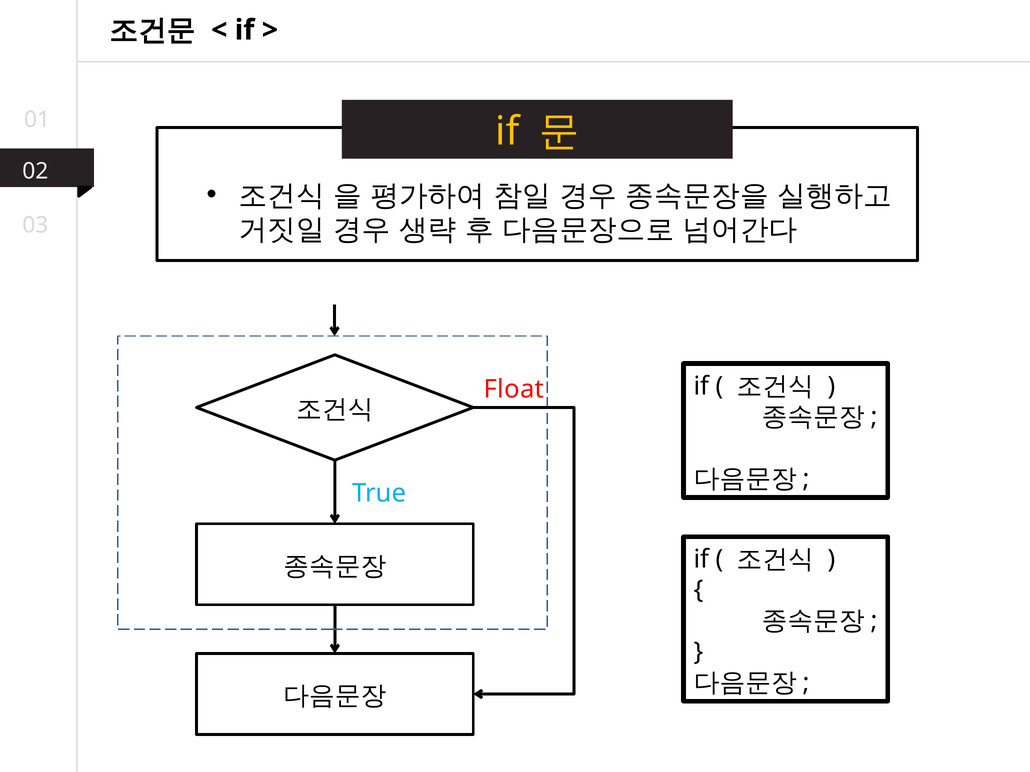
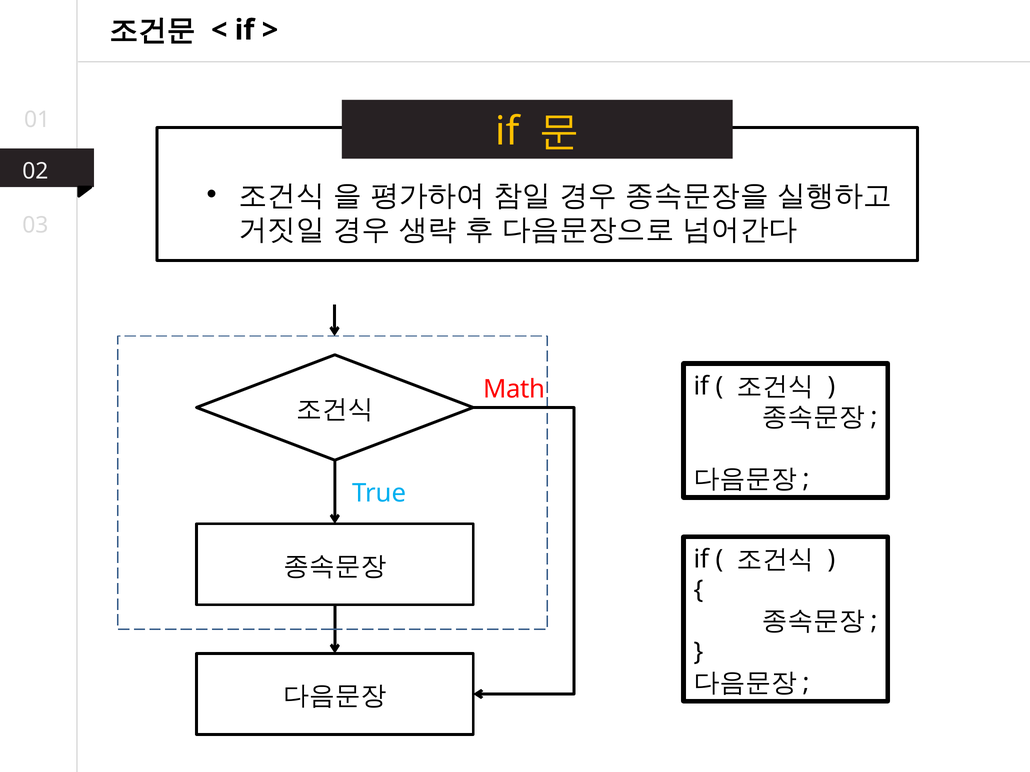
Float: Float -> Math
